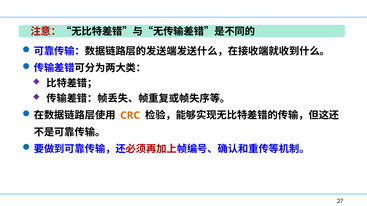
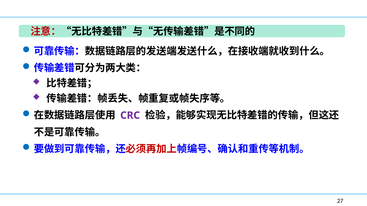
CRC colour: orange -> purple
